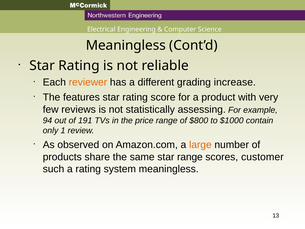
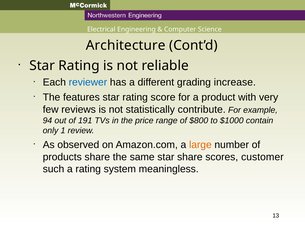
Meaningless at (126, 45): Meaningless -> Architecture
reviewer colour: orange -> blue
assessing: assessing -> contribute
star range: range -> share
